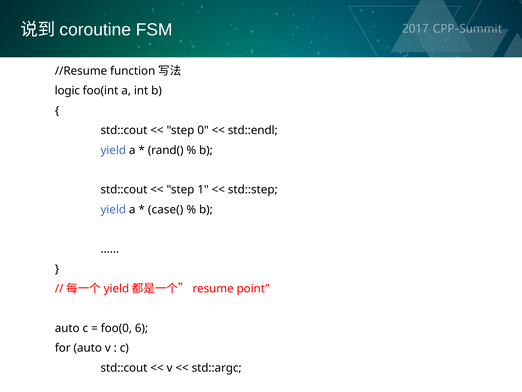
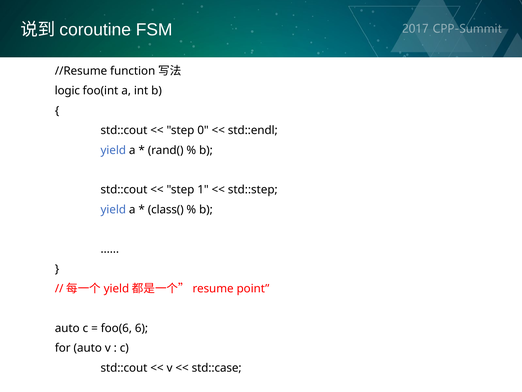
case(: case( -> class(
foo(0: foo(0 -> foo(6
std::argc: std::argc -> std::case
